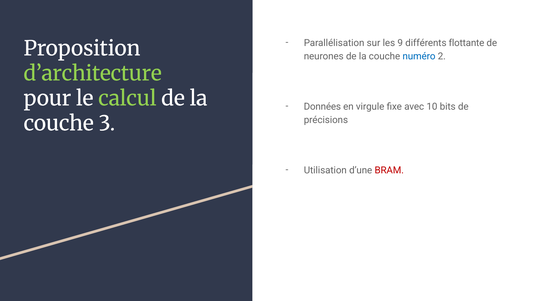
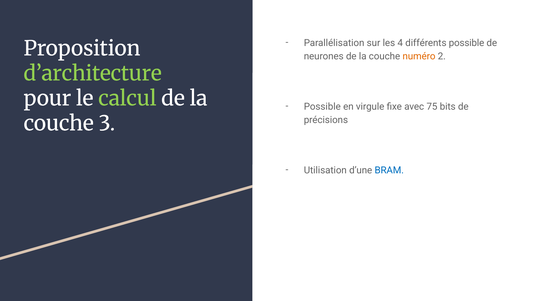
9: 9 -> 4
différents flottante: flottante -> possible
numéro colour: blue -> orange
Données at (322, 107): Données -> Possible
10: 10 -> 75
BRAM colour: red -> blue
